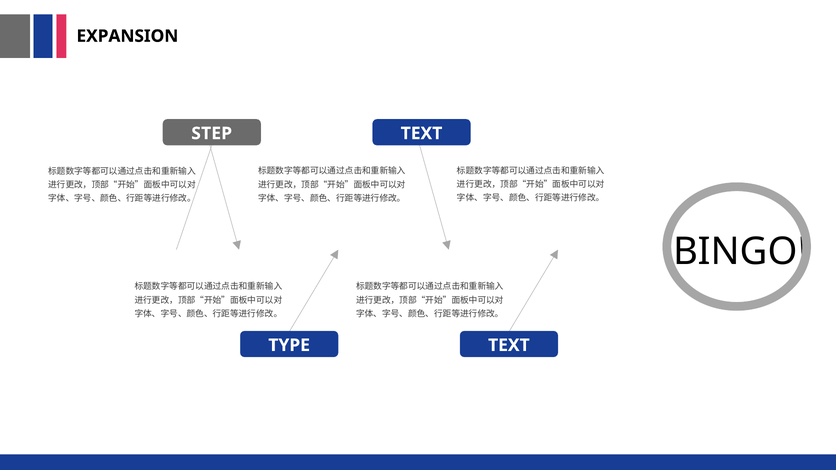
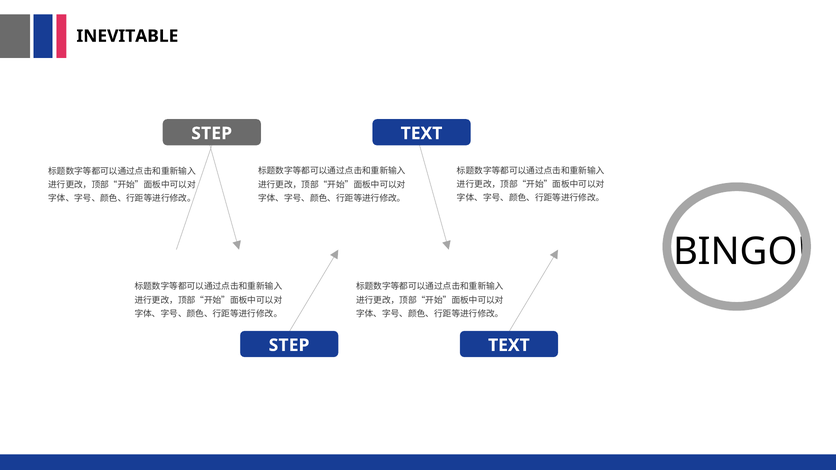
EXPANSION: EXPANSION -> INEVITABLE
TYPE at (289, 345): TYPE -> STEP
